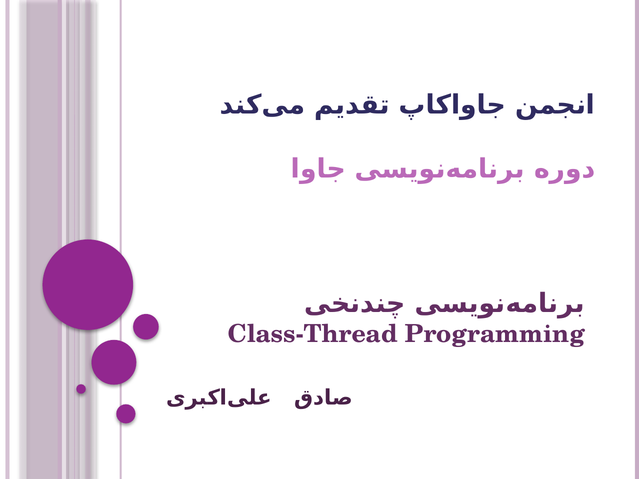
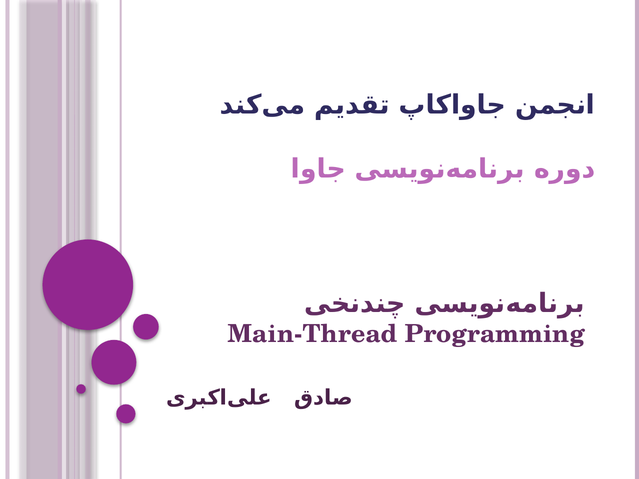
Class-Thread: Class-Thread -> Main-Thread
